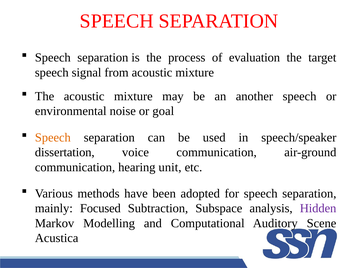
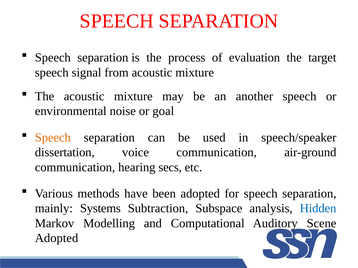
unit: unit -> secs
Focused: Focused -> Systems
Hidden colour: purple -> blue
Acustica at (57, 239): Acustica -> Adopted
